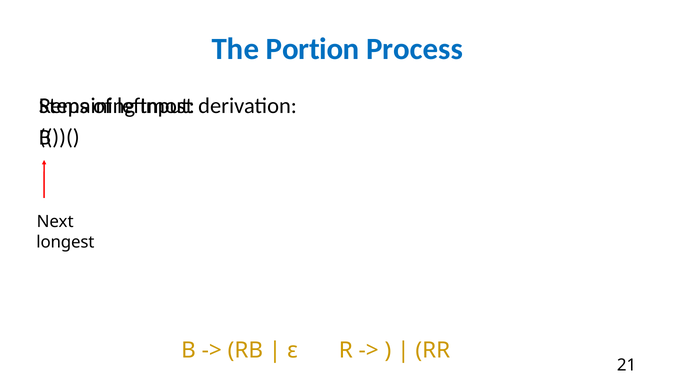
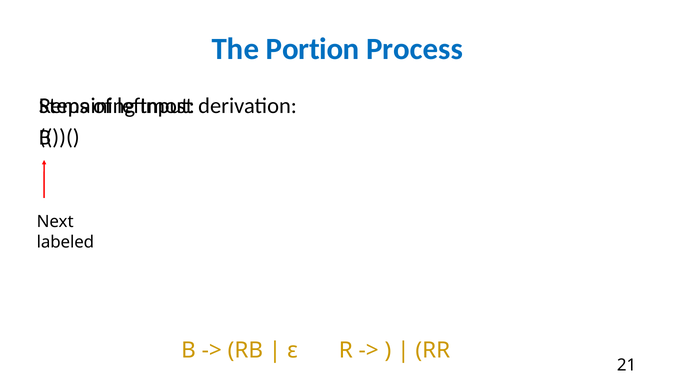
longest: longest -> labeled
